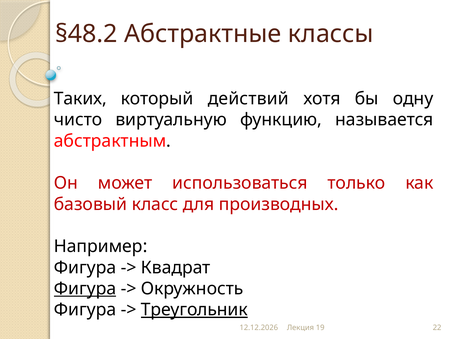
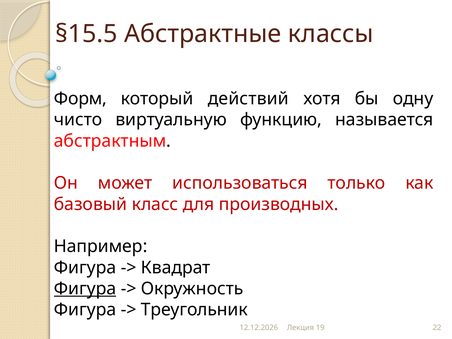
§48.2: §48.2 -> §15.5
Таких: Таких -> Форм
Треугольник underline: present -> none
